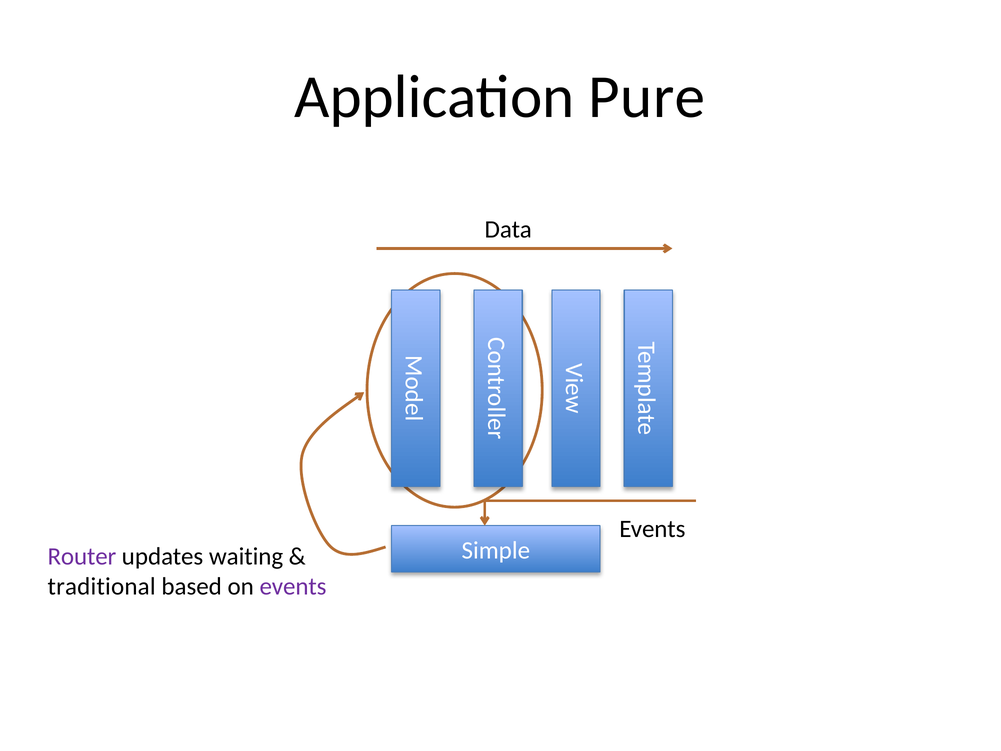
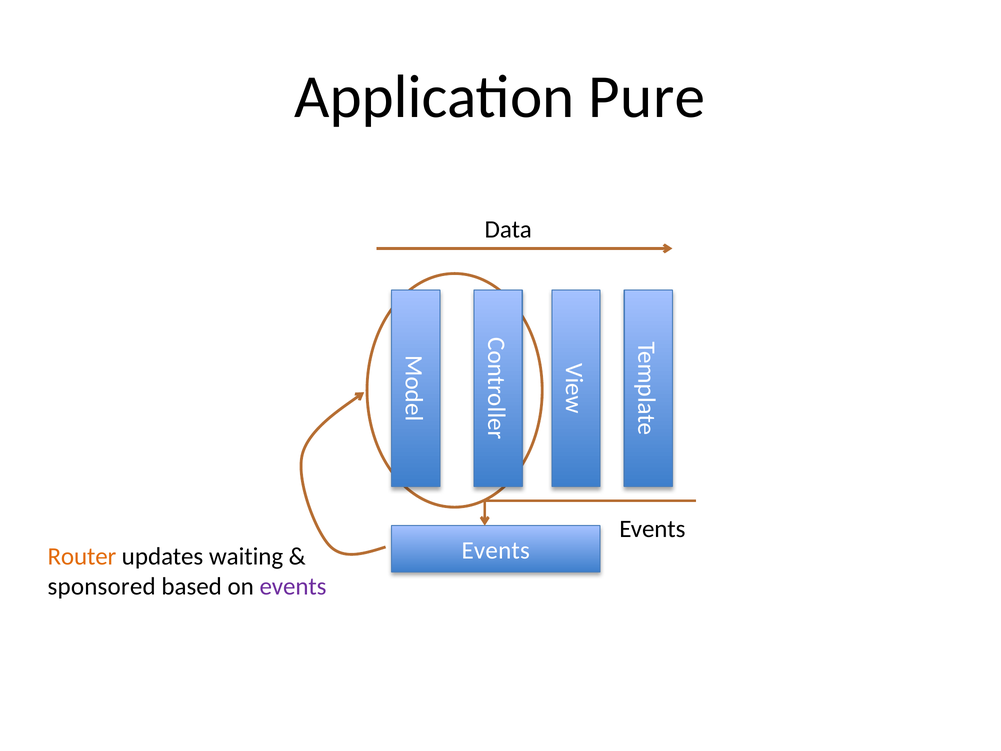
Simple at (496, 550): Simple -> Events
Router colour: purple -> orange
traditional: traditional -> sponsored
